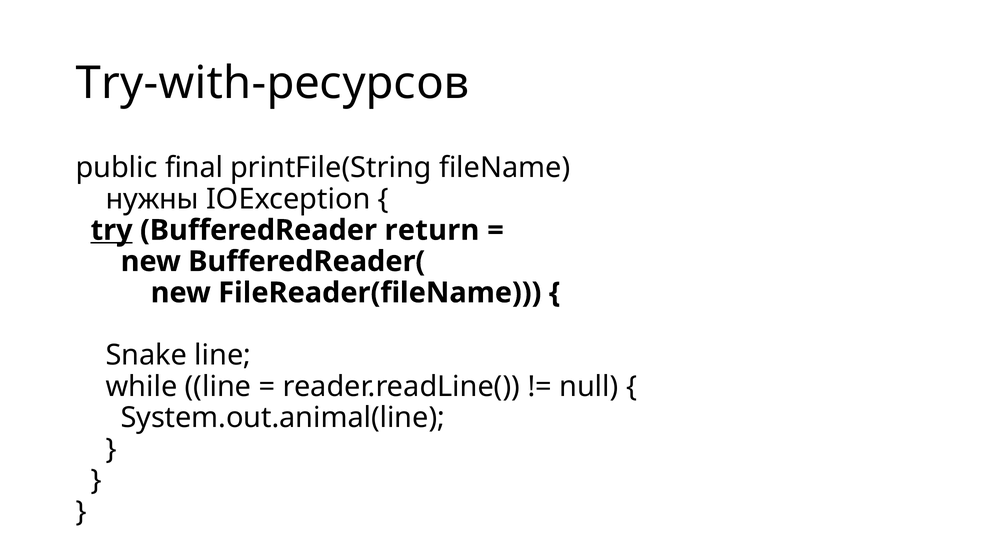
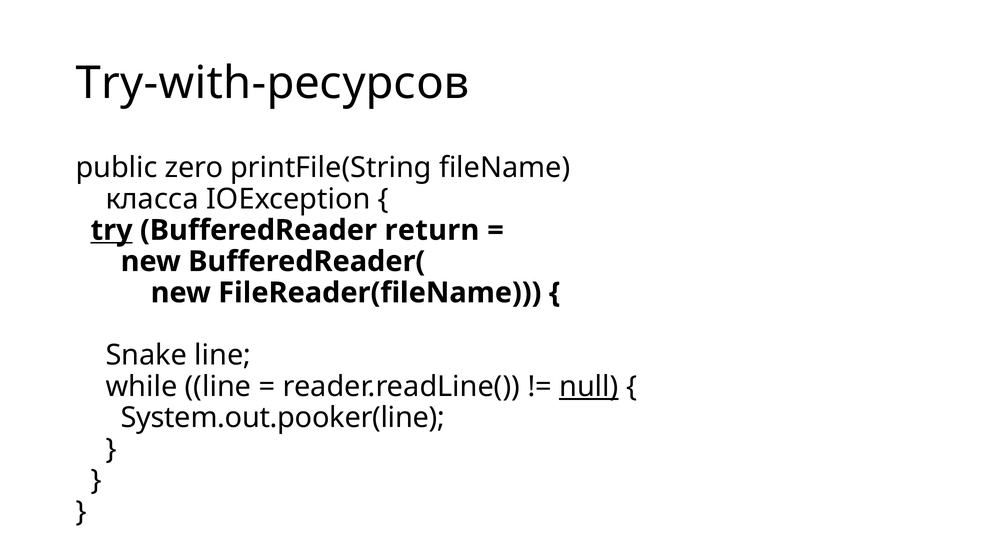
final: final -> zero
нужны: нужны -> класса
null underline: none -> present
System.out.animal(line: System.out.animal(line -> System.out.pooker(line
